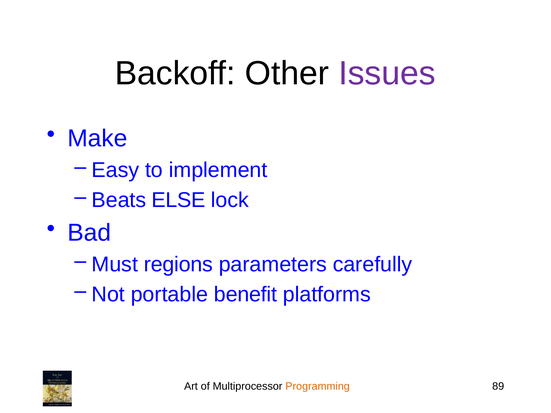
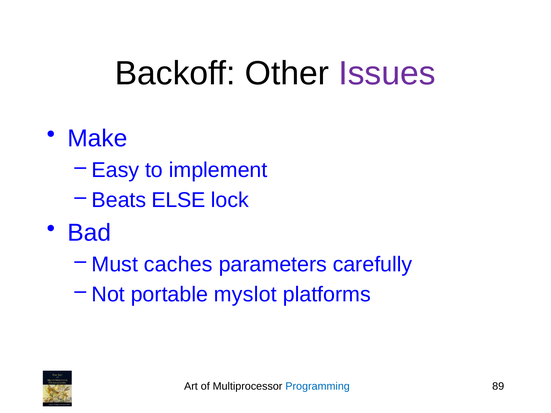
regions: regions -> caches
benefit: benefit -> myslot
Programming colour: orange -> blue
